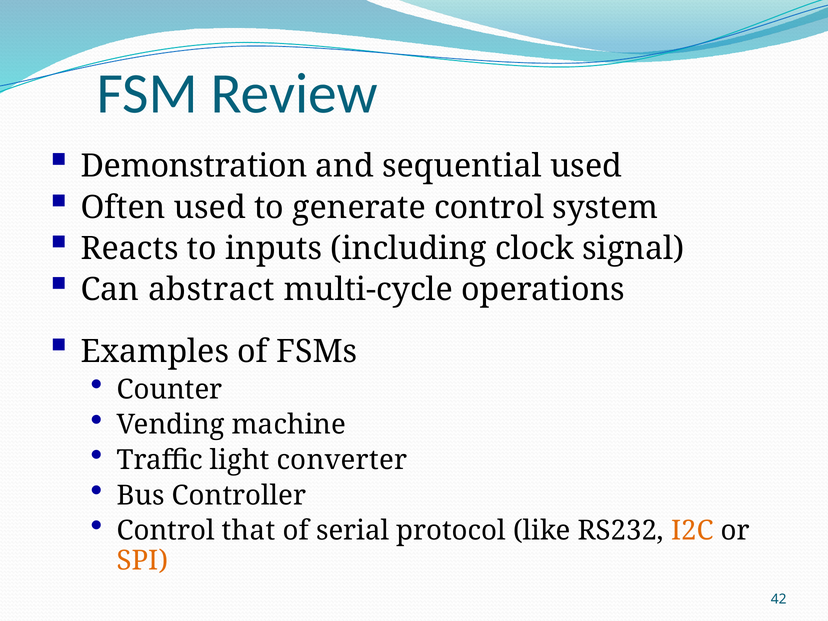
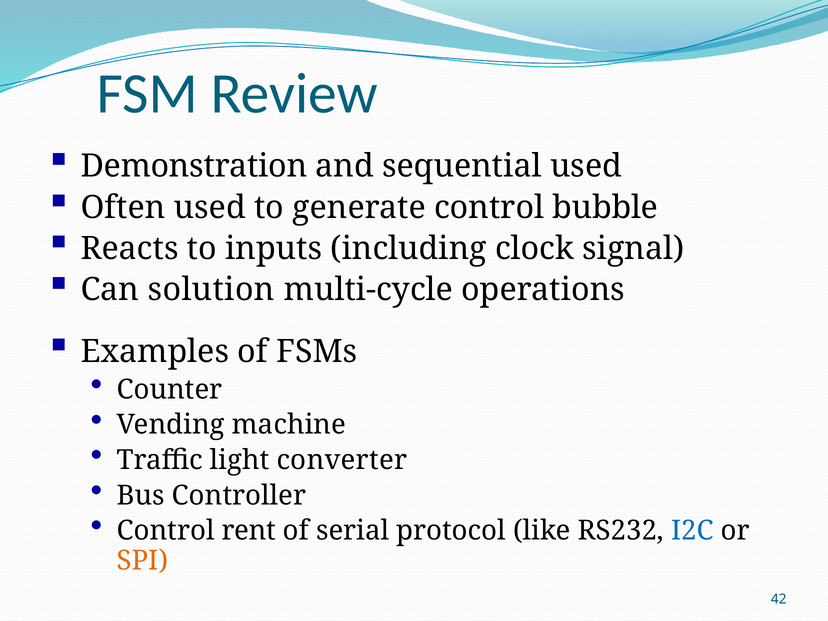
system: system -> bubble
abstract: abstract -> solution
that: that -> rent
I2C colour: orange -> blue
